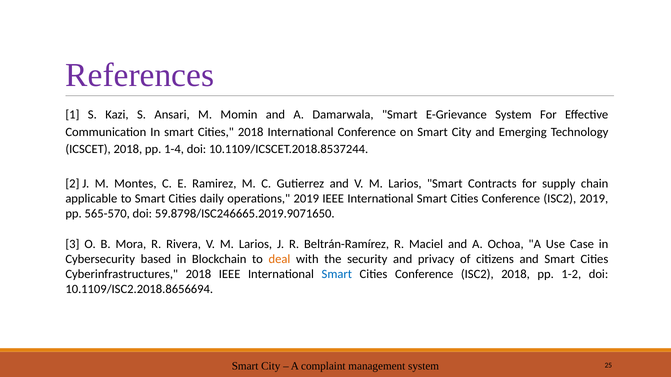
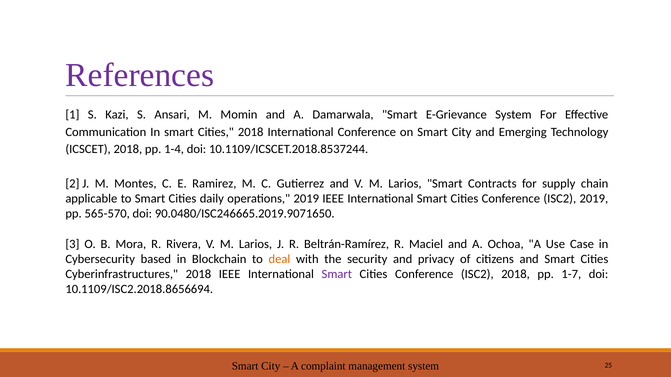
59.8798/ISC246665.2019.9071650: 59.8798/ISC246665.2019.9071650 -> 90.0480/ISC246665.2019.9071650
Smart at (337, 274) colour: blue -> purple
1-2: 1-2 -> 1-7
